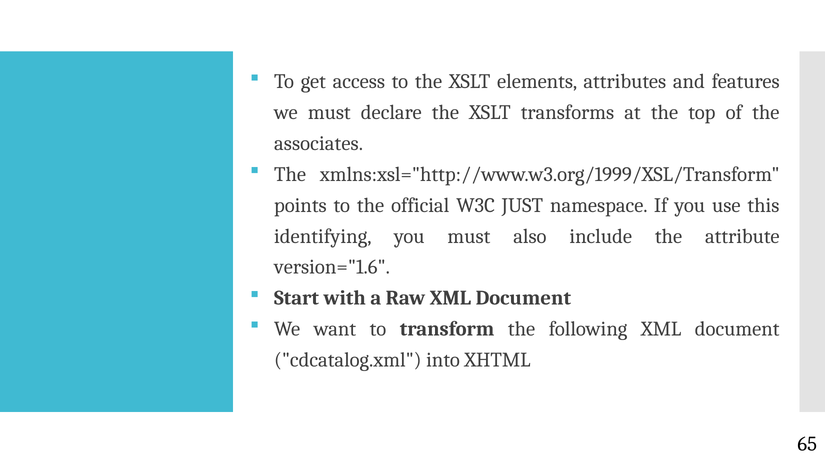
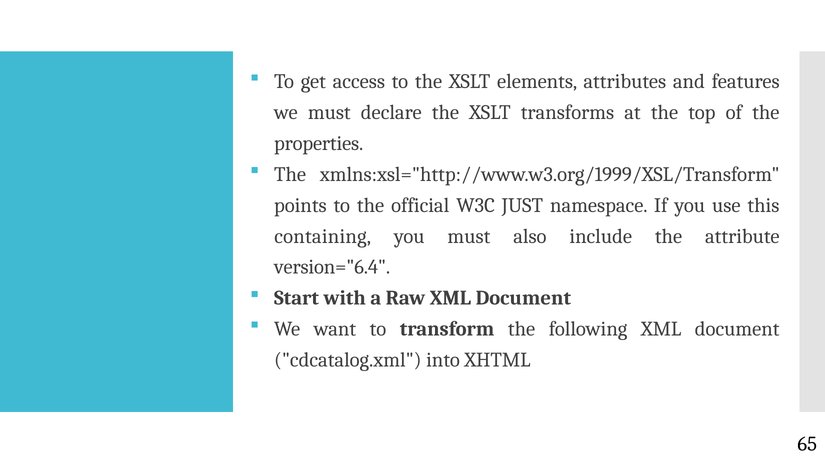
associates: associates -> properties
identifying: identifying -> containing
version="1.6: version="1.6 -> version="6.4
